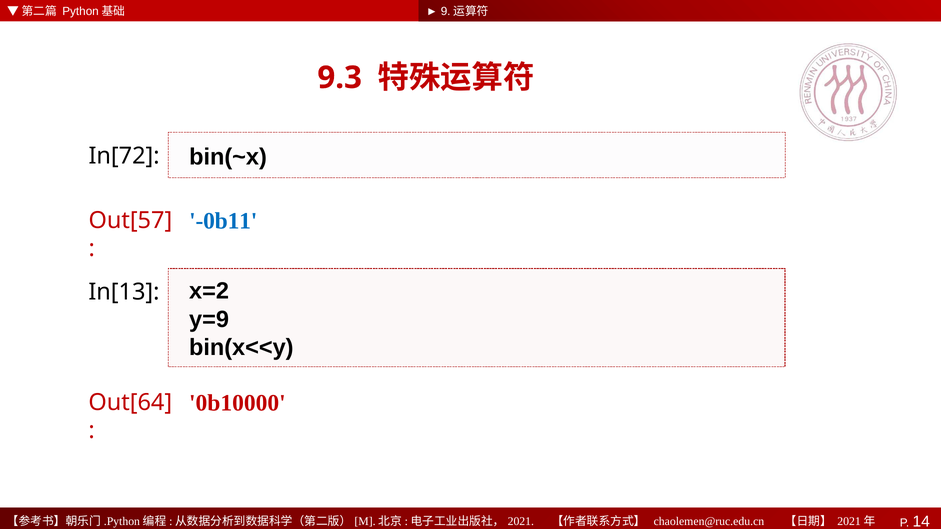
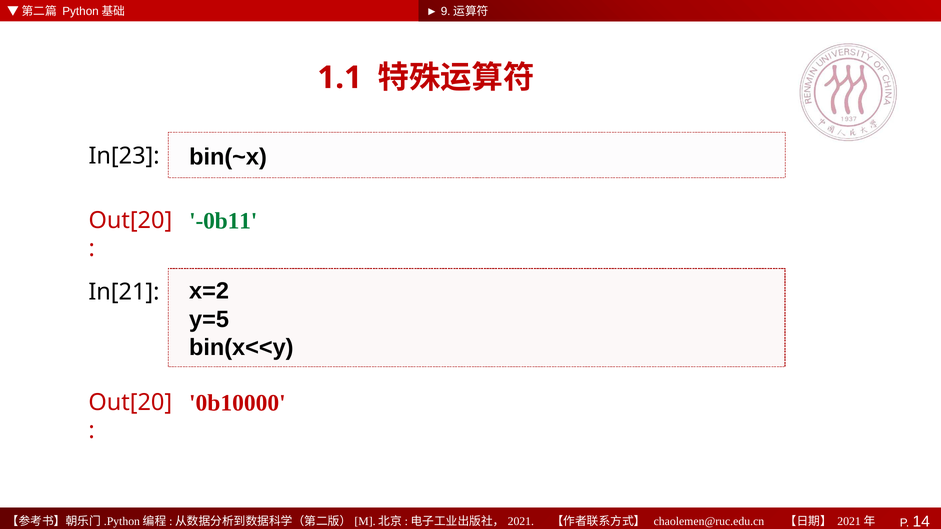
9.3: 9.3 -> 1.1
In[72: In[72 -> In[23
-0b11 colour: blue -> green
Out[57 at (130, 220): Out[57 -> Out[20
In[13: In[13 -> In[21
y=9: y=9 -> y=5
Out[64 at (130, 403): Out[64 -> Out[20
